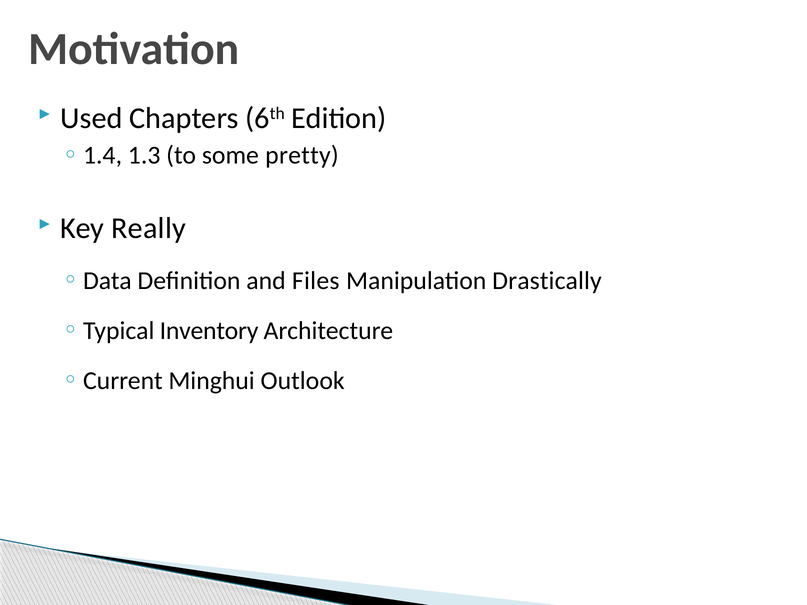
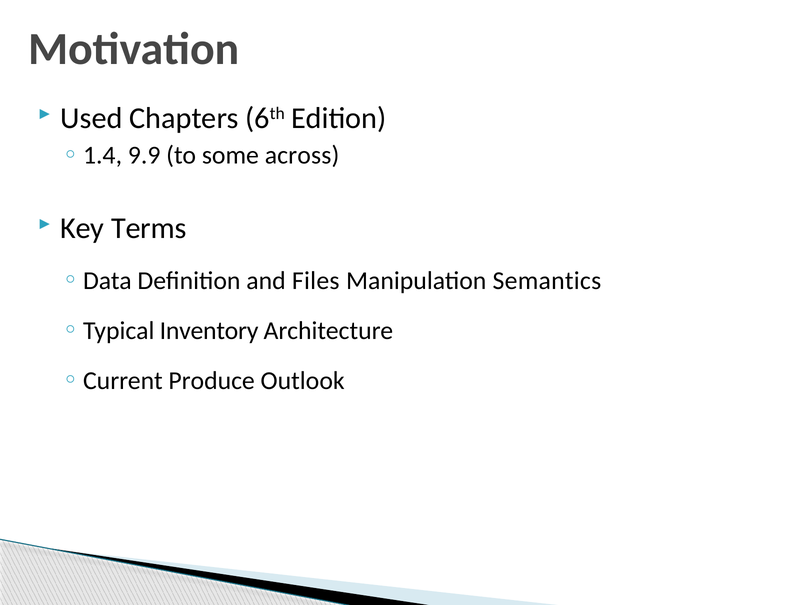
1.3: 1.3 -> 9.9
pretty: pretty -> across
Really: Really -> Terms
Drastically: Drastically -> Semantics
Minghui: Minghui -> Produce
